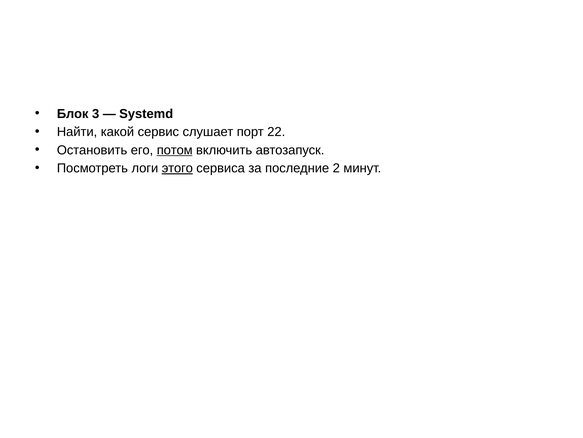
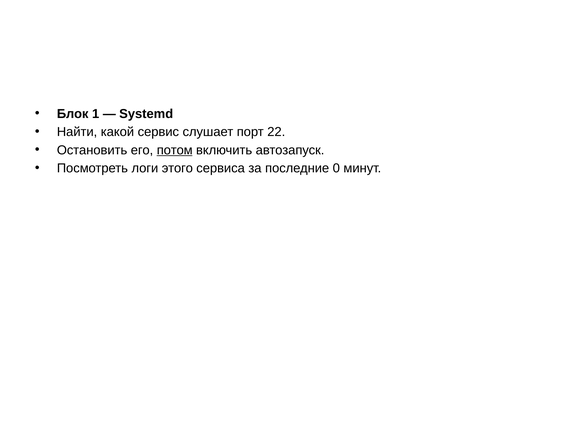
3: 3 -> 1
этого underline: present -> none
2: 2 -> 0
